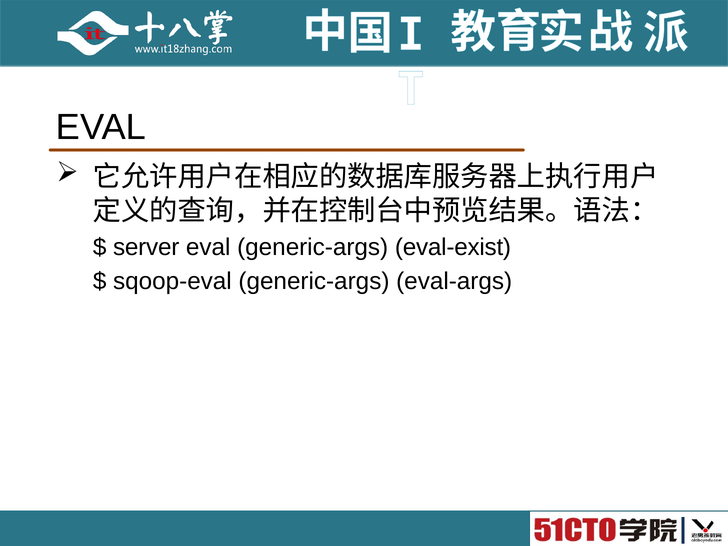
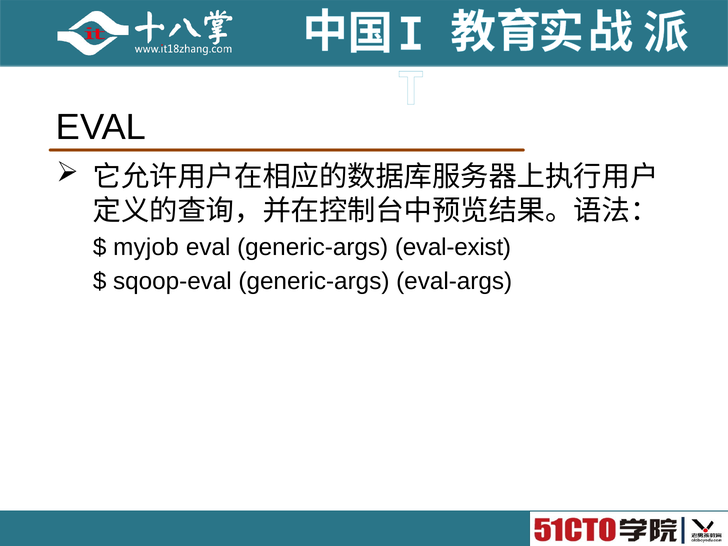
server: server -> myjob
